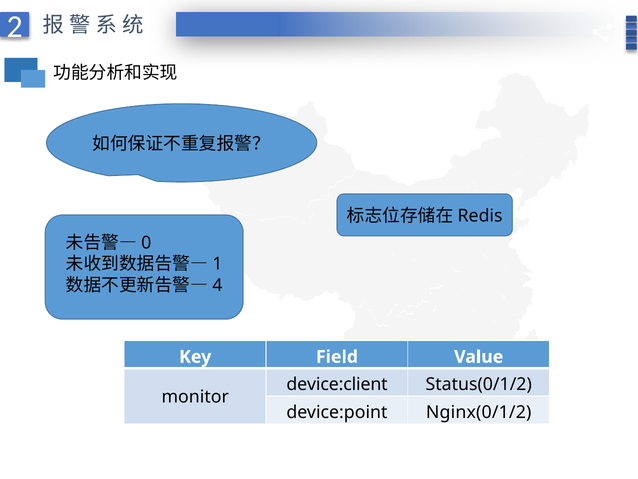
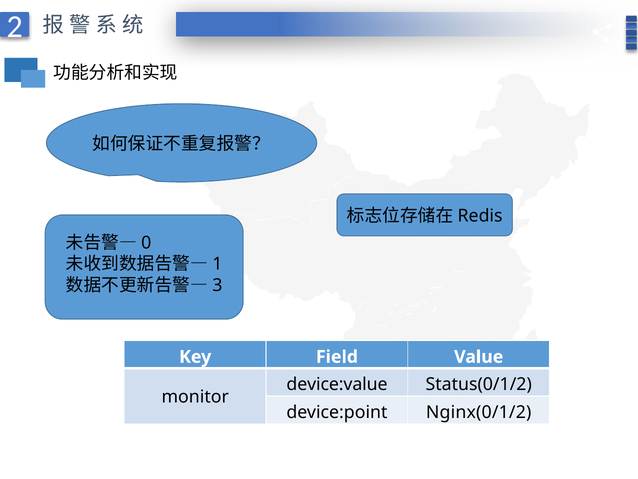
4: 4 -> 3
device:client: device:client -> device:value
